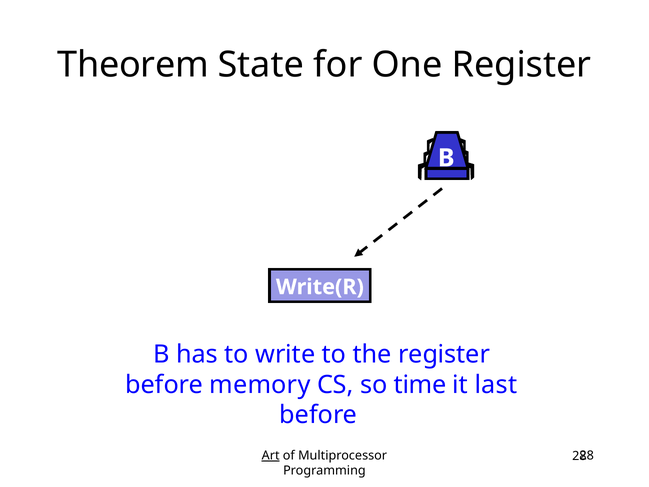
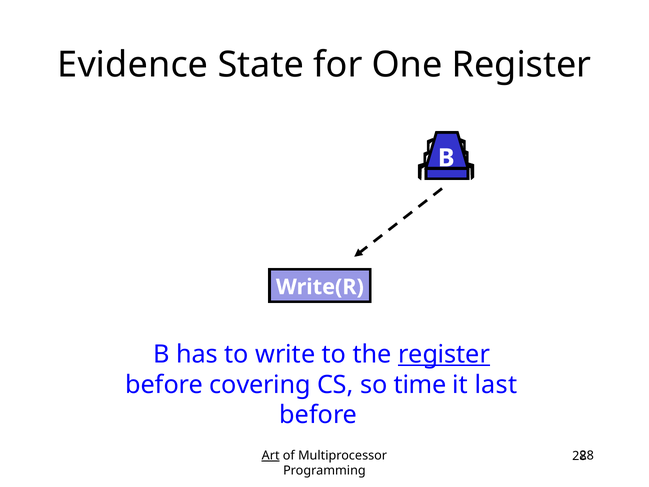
Theorem: Theorem -> Evidence
register at (444, 354) underline: none -> present
memory: memory -> covering
